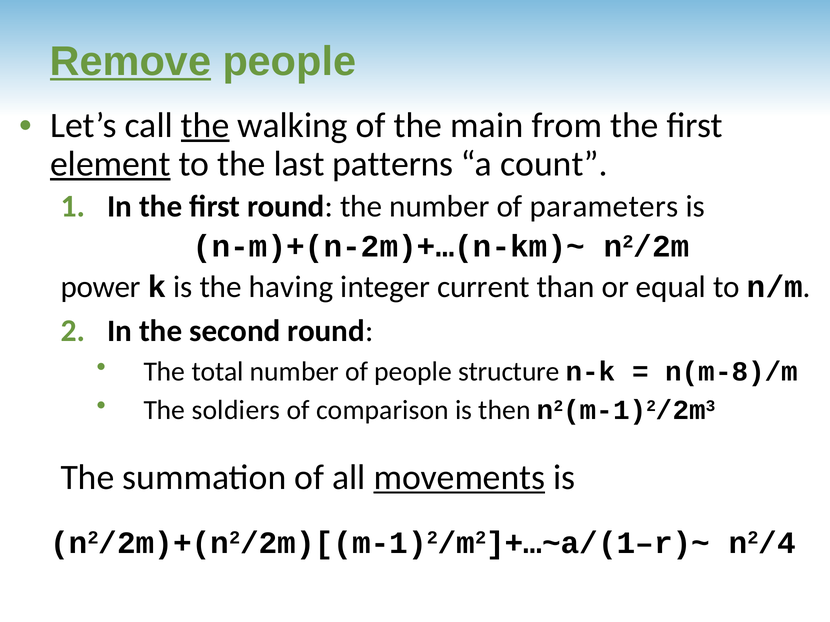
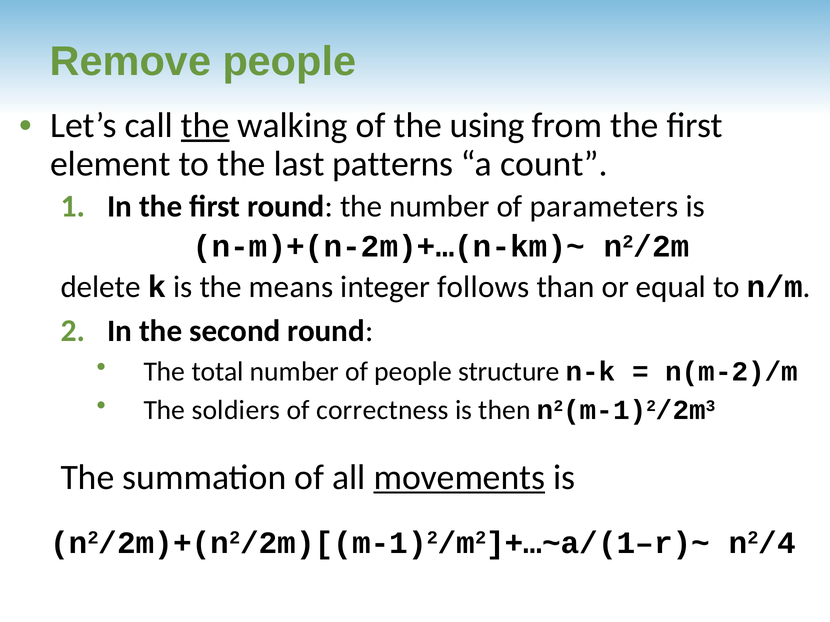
Remove underline: present -> none
main: main -> using
element underline: present -> none
power: power -> delete
having: having -> means
current: current -> follows
n(m-8)/m: n(m-8)/m -> n(m-2)/m
comparison: comparison -> correctness
